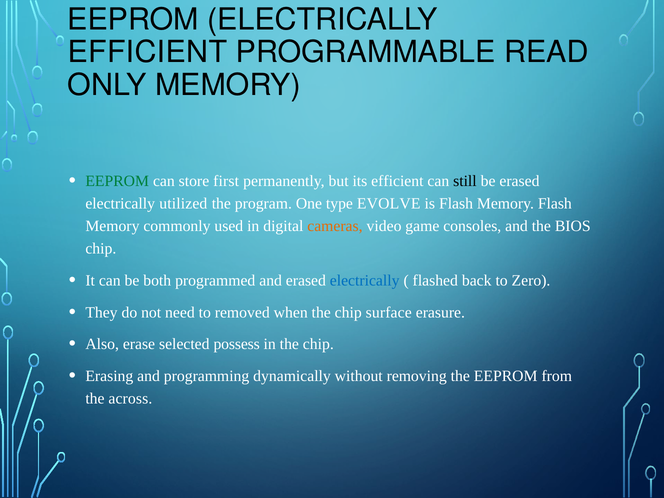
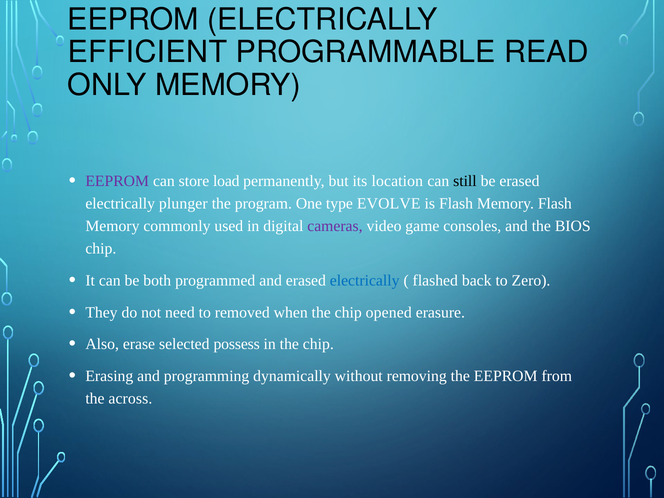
EEPROM at (117, 181) colour: green -> purple
first: first -> load
its efficient: efficient -> location
utilized: utilized -> plunger
cameras colour: orange -> purple
surface: surface -> opened
